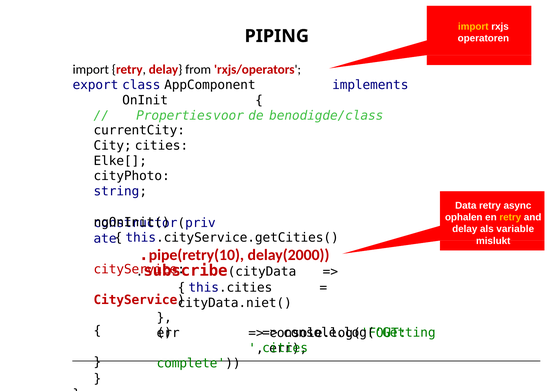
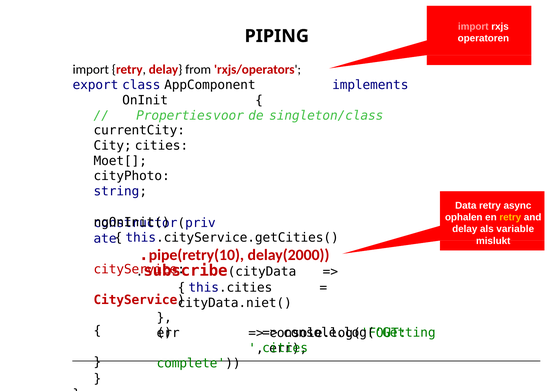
import at (473, 26) colour: yellow -> pink
benodigde/class: benodigde/class -> singleton/class
Elke[: Elke[ -> Moet[
